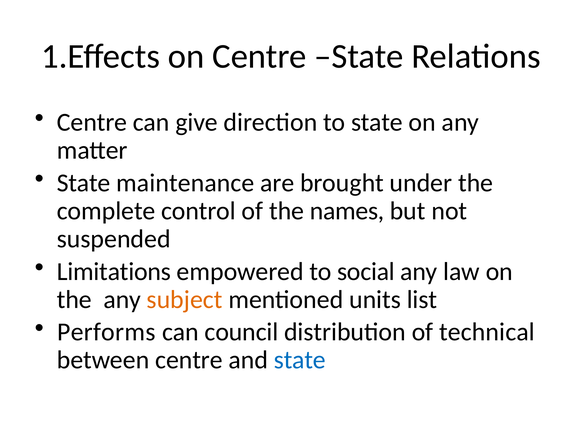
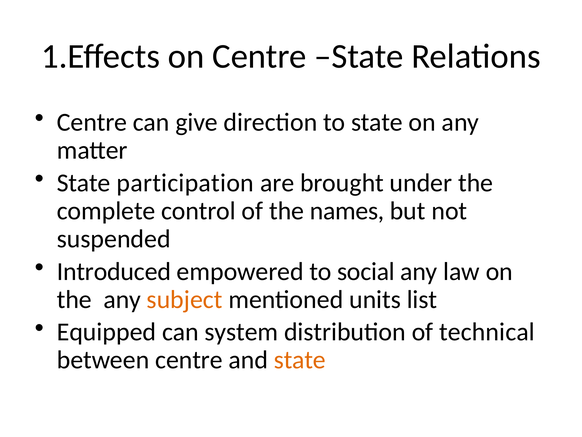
maintenance: maintenance -> participation
Limitations: Limitations -> Introduced
Performs: Performs -> Equipped
council: council -> system
state at (300, 360) colour: blue -> orange
